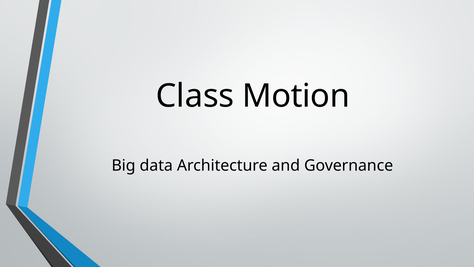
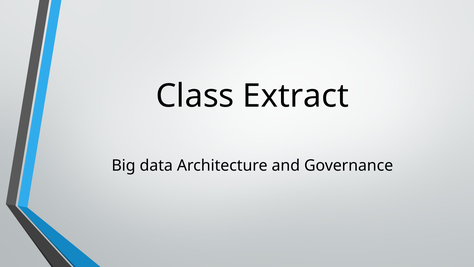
Motion: Motion -> Extract
